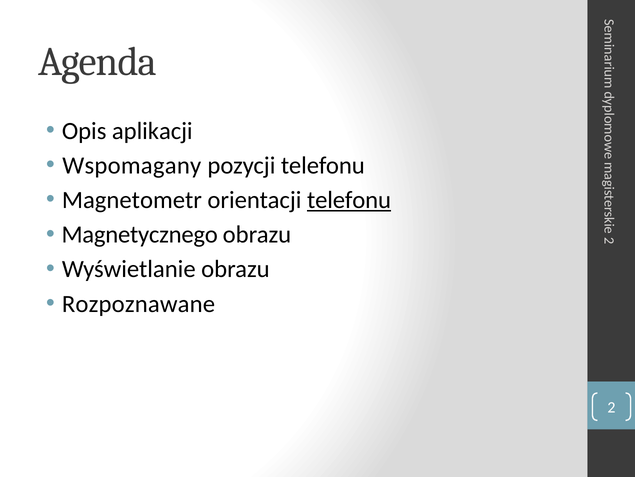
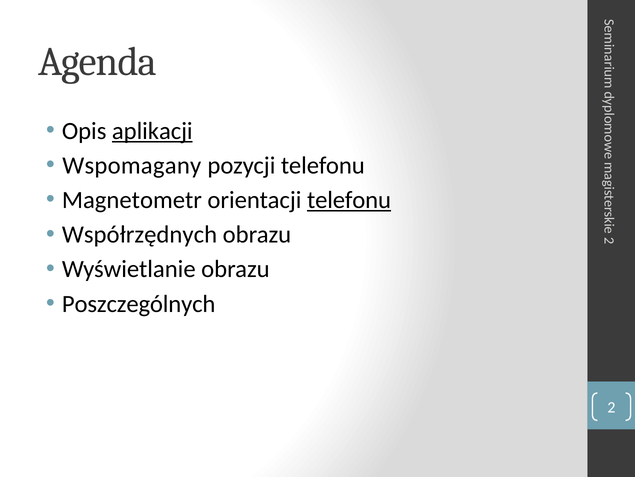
aplikacji underline: none -> present
Magnetycznego: Magnetycznego -> Współrzędnych
Rozpoznawane: Rozpoznawane -> Poszczególnych
